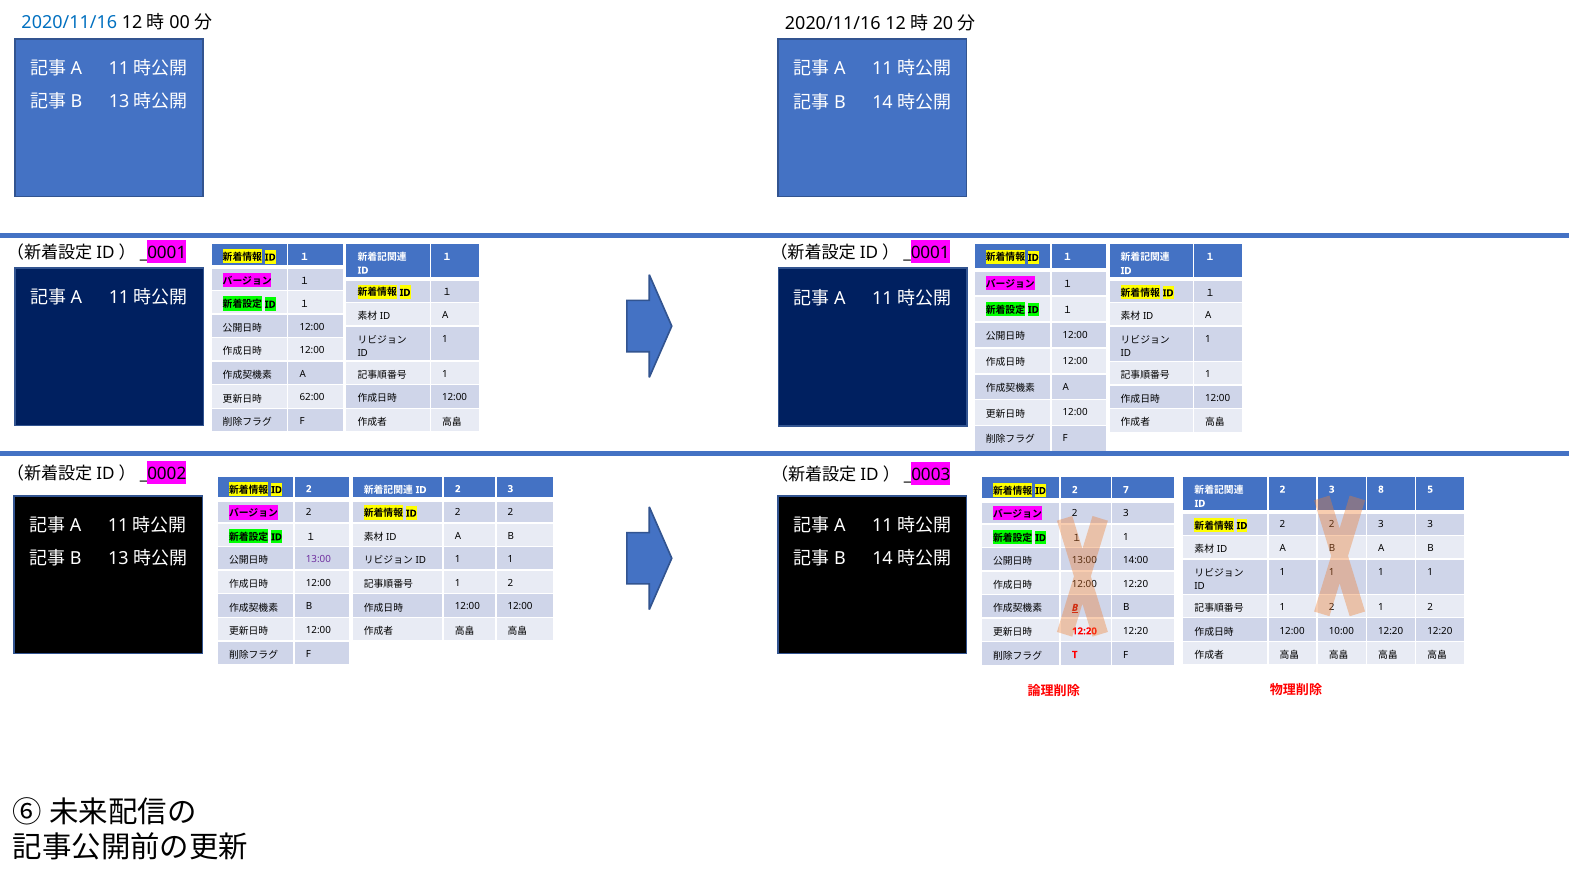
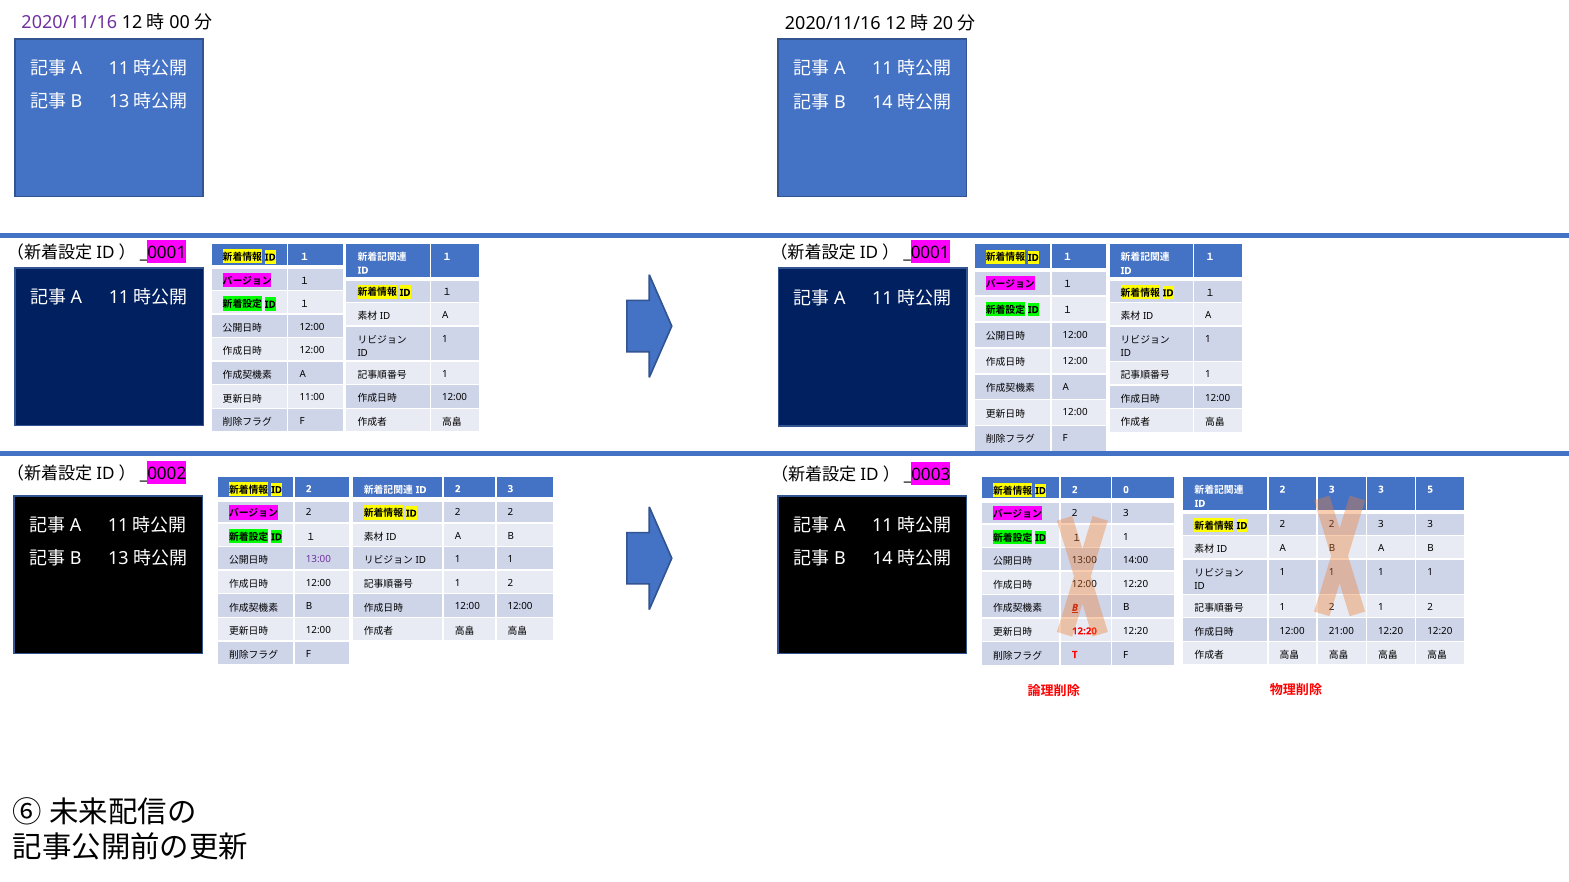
2020/11/16 at (69, 23) colour: blue -> purple
62:00: 62:00 -> 11:00
7: 7 -> 0
8 at (1381, 490): 8 -> 3
10:00: 10:00 -> 21:00
